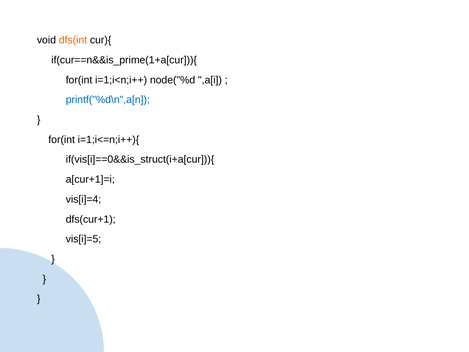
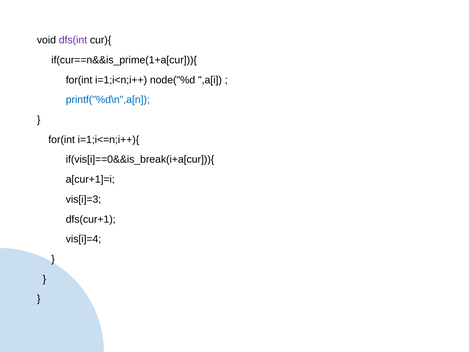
dfs(int colour: orange -> purple
if(vis[i]==0&&is_struct(i+a[cur])){: if(vis[i]==0&&is_struct(i+a[cur])){ -> if(vis[i]==0&&is_break(i+a[cur])){
vis[i]=4: vis[i]=4 -> vis[i]=3
vis[i]=5: vis[i]=5 -> vis[i]=4
